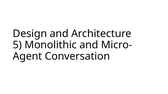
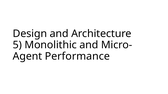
Conversation: Conversation -> Performance
